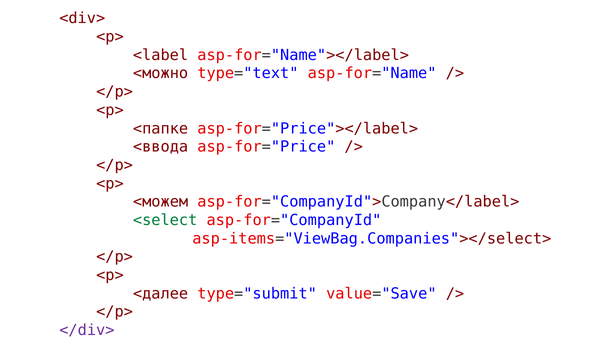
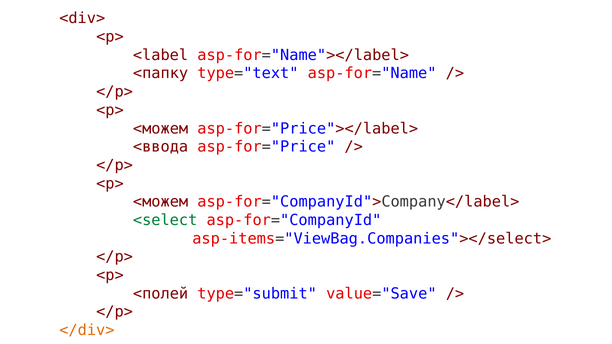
<можно: <можно -> <папку
<папке at (161, 129): <папке -> <можем
<далее: <далее -> <полей
</div> colour: purple -> orange
